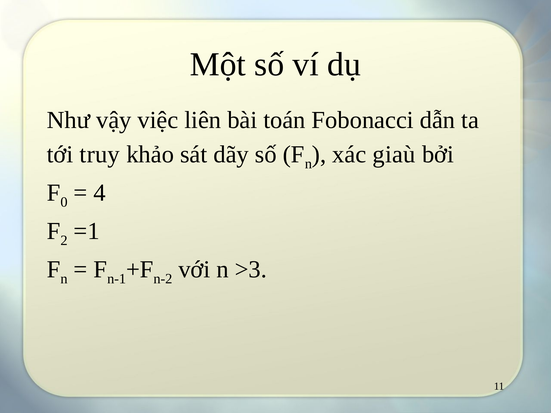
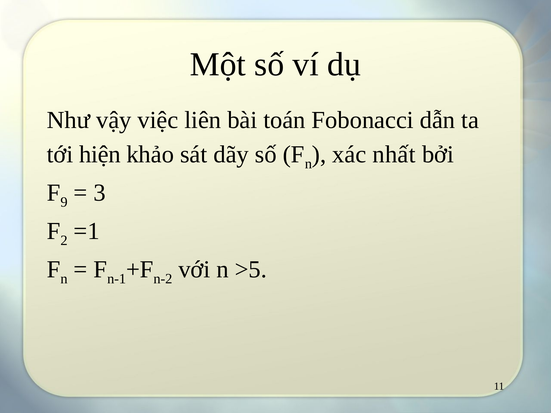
truy: truy -> hiện
giaù: giaù -> nhất
0: 0 -> 9
4: 4 -> 3
>3: >3 -> >5
